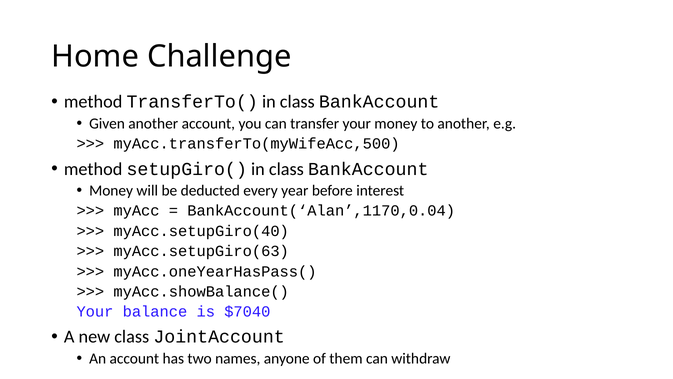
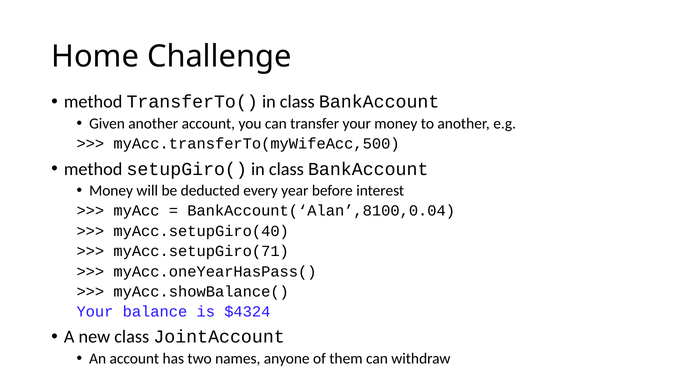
BankAccount(‘Alan’,1170,0.04: BankAccount(‘Alan’,1170,0.04 -> BankAccount(‘Alan’,8100,0.04
myAcc.setupGiro(63: myAcc.setupGiro(63 -> myAcc.setupGiro(71
$7040: $7040 -> $4324
